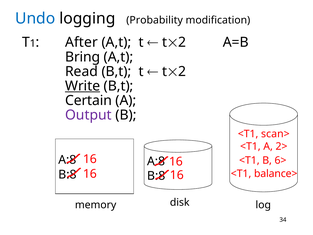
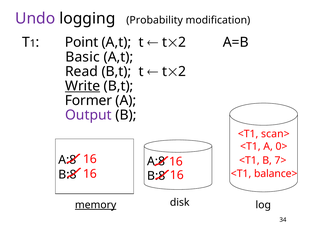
Undo colour: blue -> purple
After: After -> Point
Bring: Bring -> Basic
Certain: Certain -> Former
2>: 2> -> 0>
6>: 6> -> 7>
memory underline: none -> present
